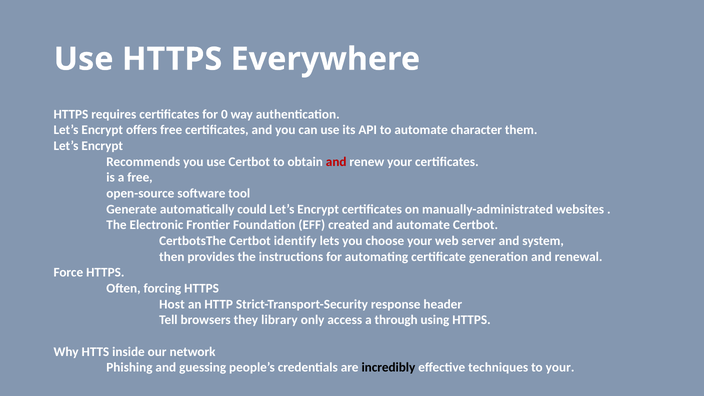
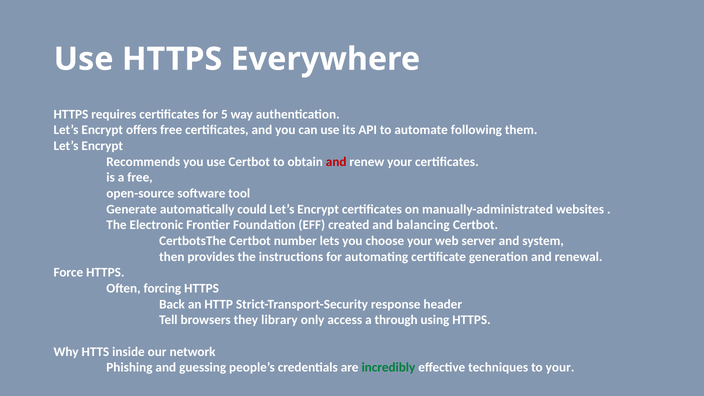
0: 0 -> 5
character: character -> following
and automate: automate -> balancing
identify: identify -> number
Host: Host -> Back
incredibly colour: black -> green
